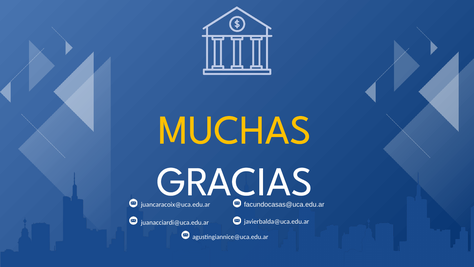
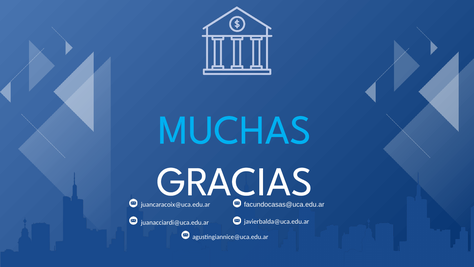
MUCHAS colour: yellow -> light blue
